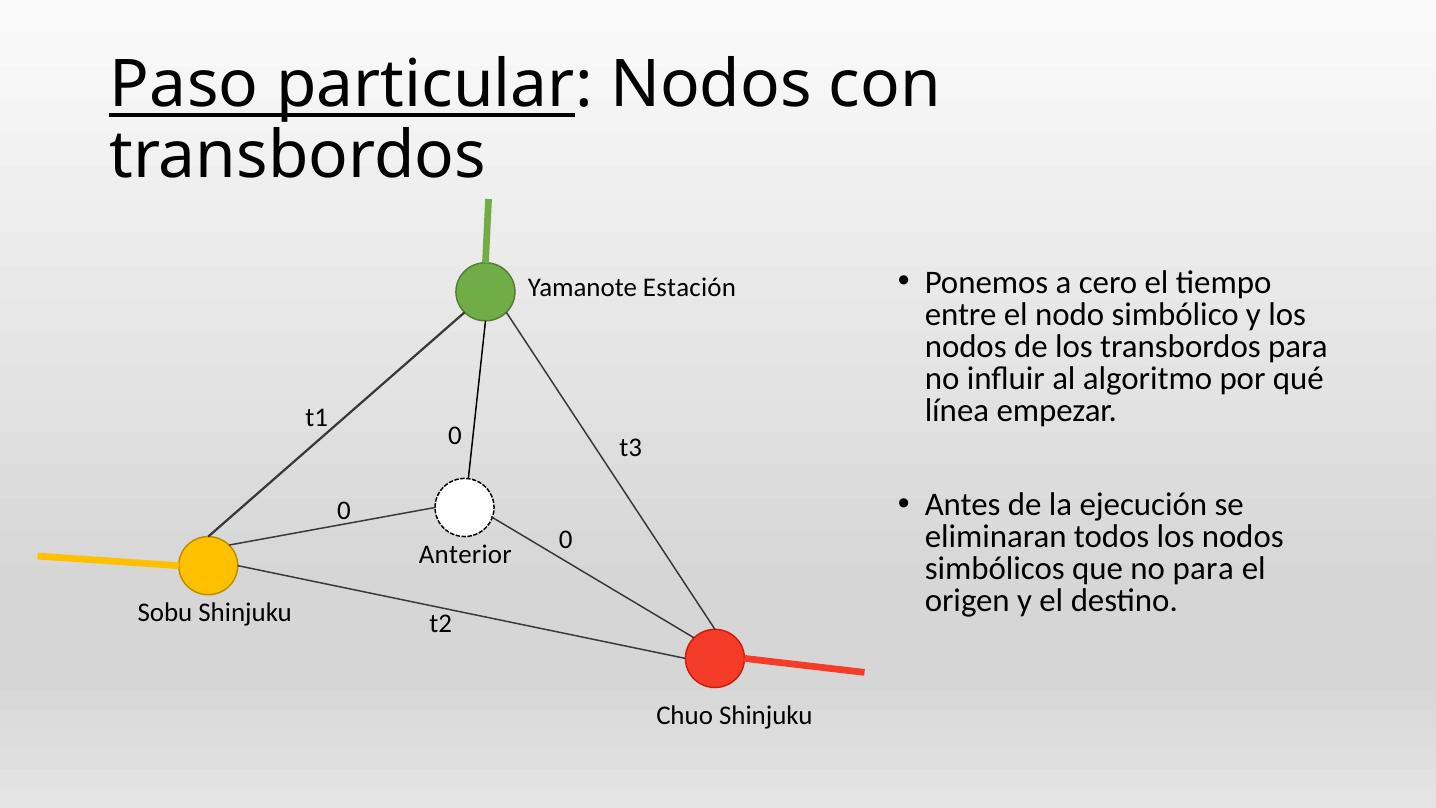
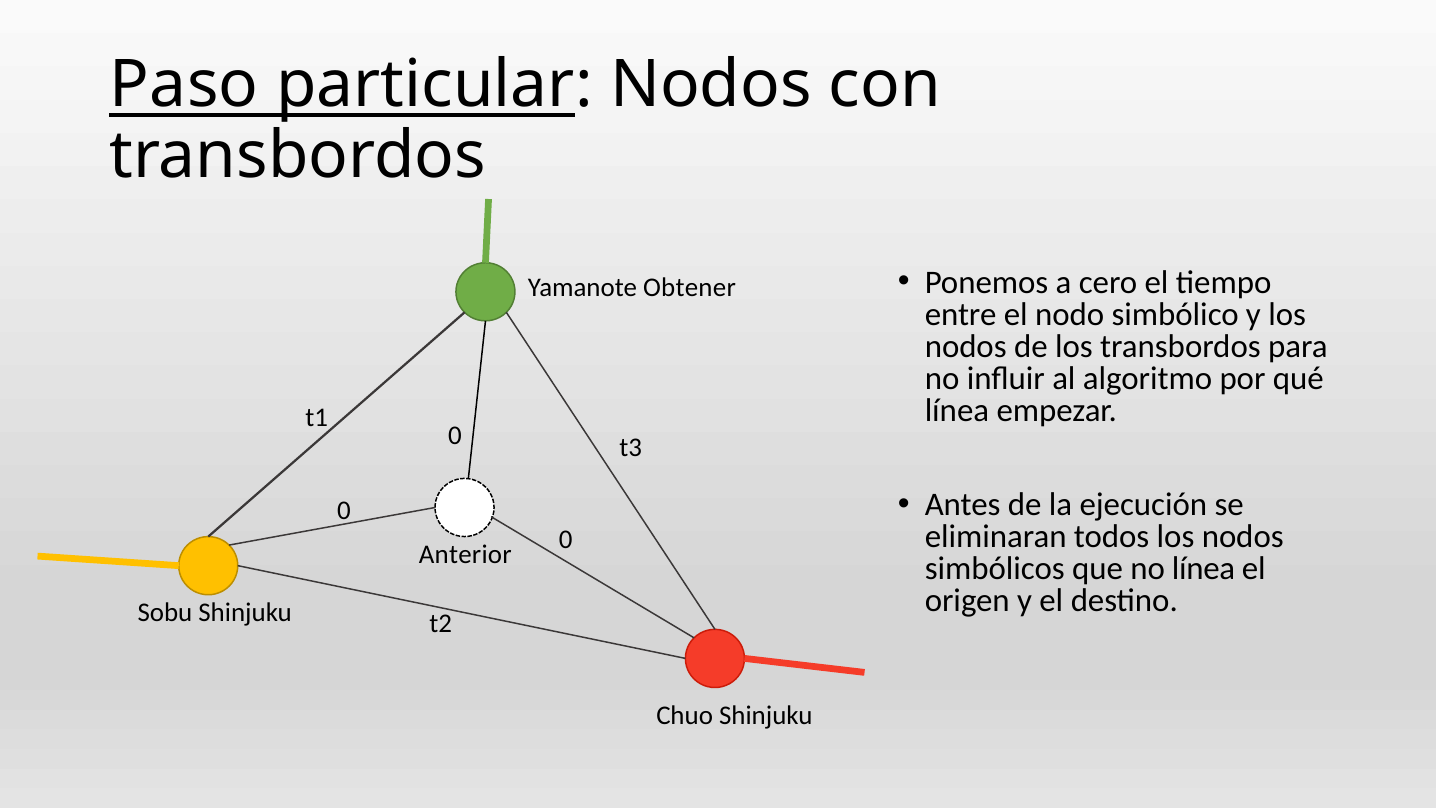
Estación: Estación -> Obtener
no para: para -> línea
